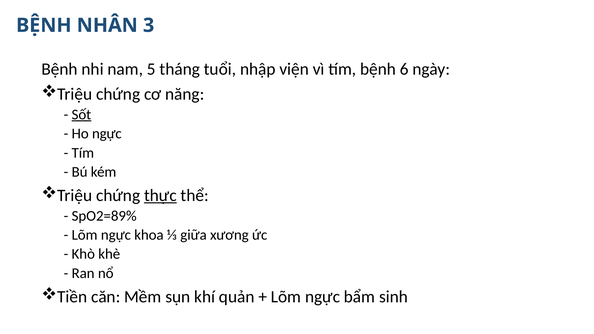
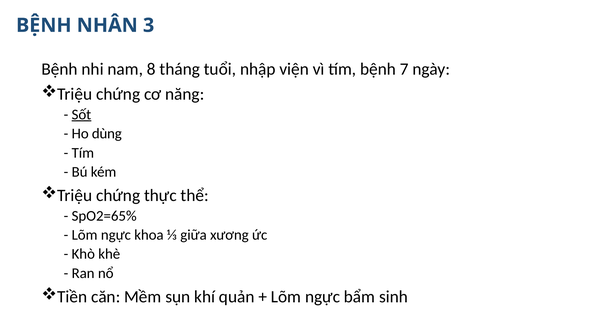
5: 5 -> 8
6: 6 -> 7
Ho ngực: ngực -> dùng
thực underline: present -> none
SpO2=89%: SpO2=89% -> SpO2=65%
